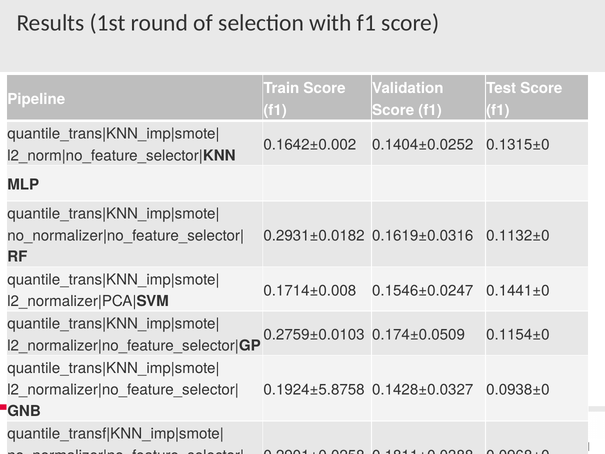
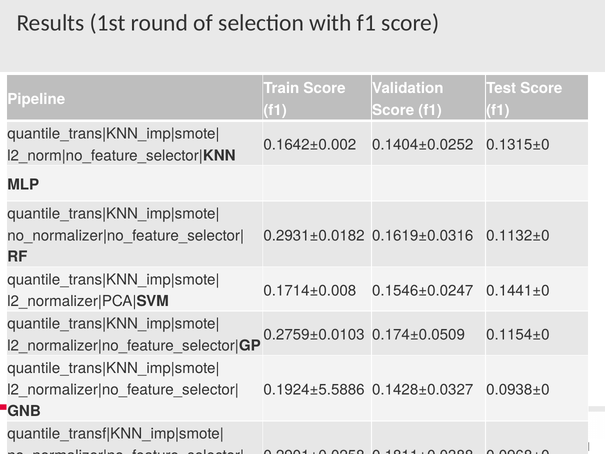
0.1924±5.8758: 0.1924±5.8758 -> 0.1924±5.5886
